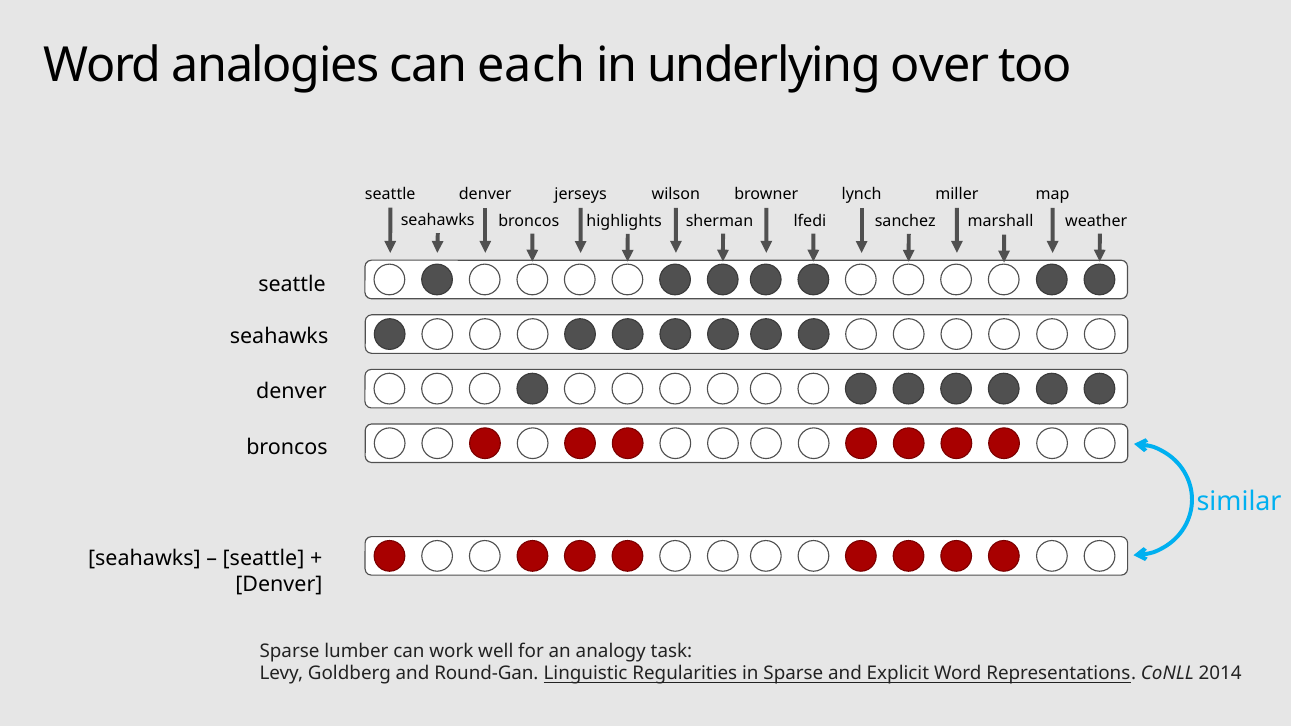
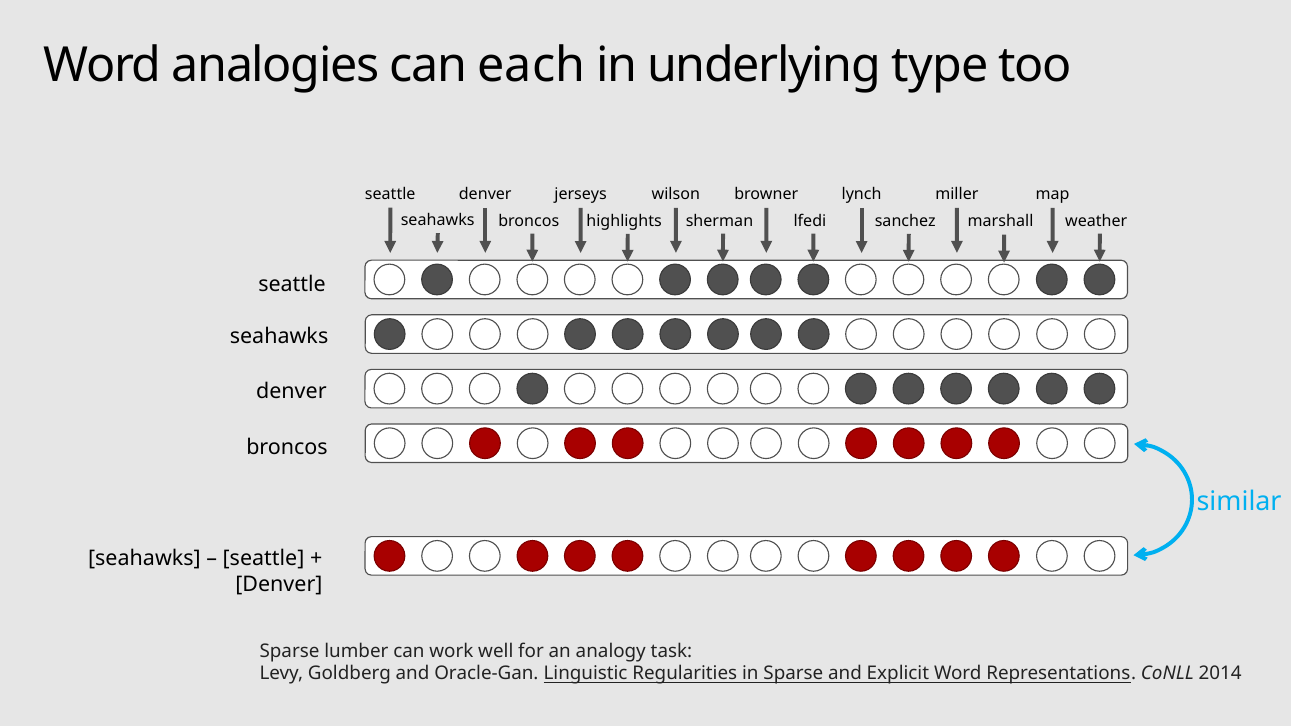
over: over -> type
Round-Gan: Round-Gan -> Oracle-Gan
